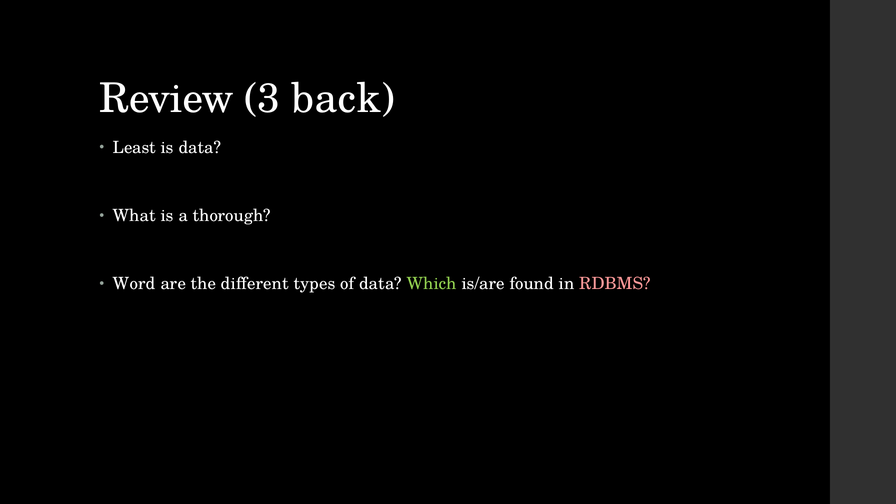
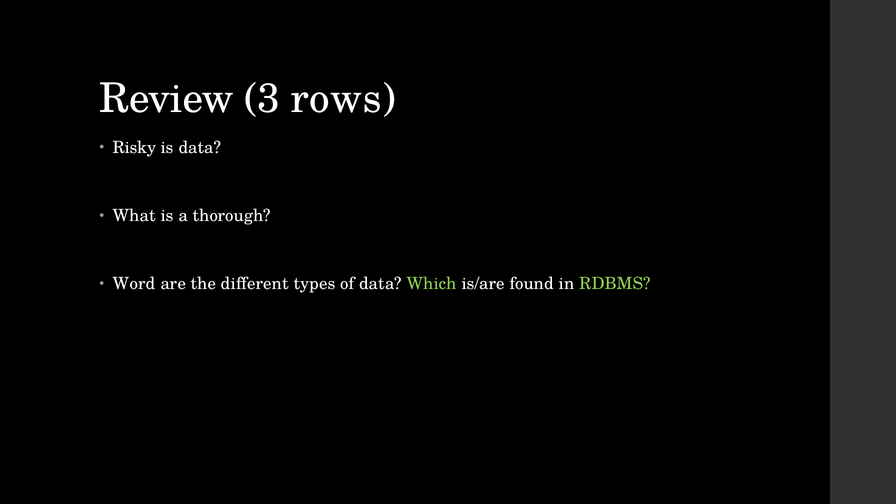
back: back -> rows
Least: Least -> Risky
RDBMS colour: pink -> light green
